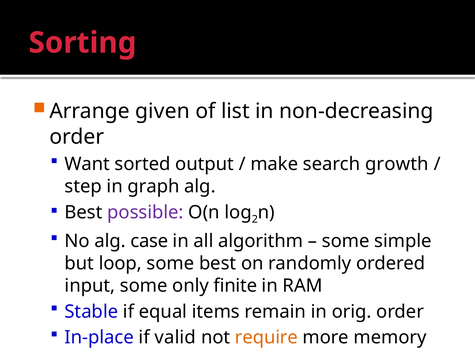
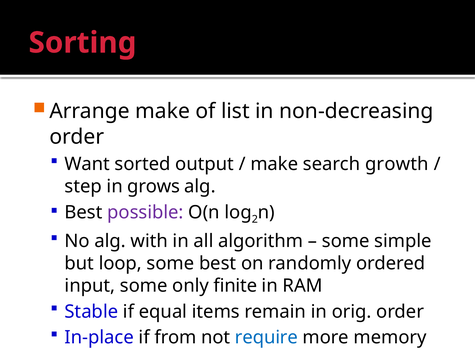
Arrange given: given -> make
graph: graph -> grows
case: case -> with
valid: valid -> from
require colour: orange -> blue
